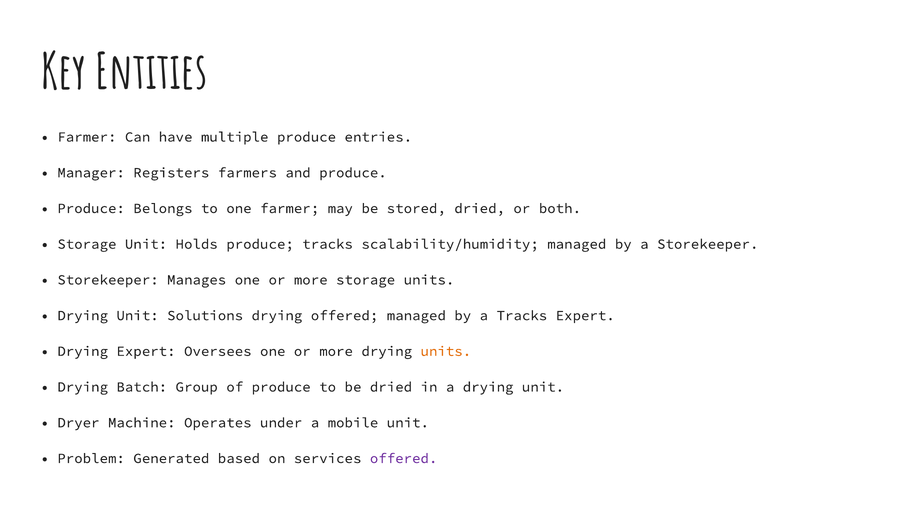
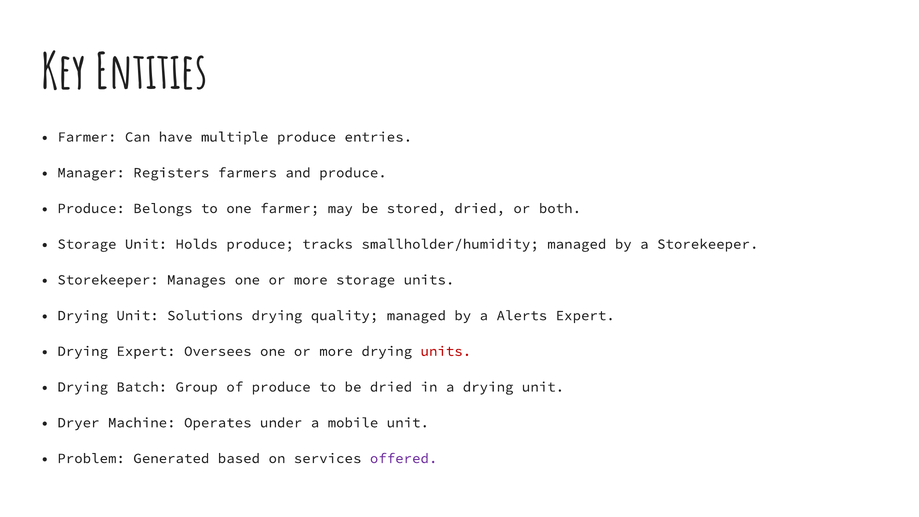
scalability/humidity: scalability/humidity -> smallholder/humidity
drying offered: offered -> quality
a Tracks: Tracks -> Alerts
units at (446, 351) colour: orange -> red
